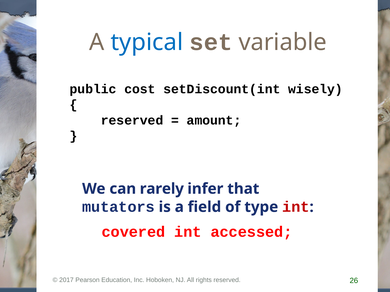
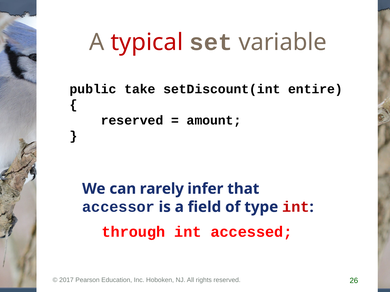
typical colour: blue -> red
cost: cost -> take
wisely: wisely -> entire
mutators: mutators -> accessor
covered: covered -> through
